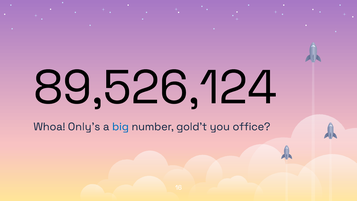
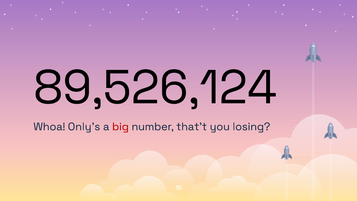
big colour: blue -> red
gold’t: gold’t -> that’t
office: office -> losing
